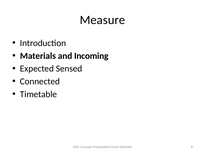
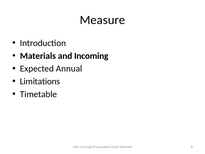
Sensed: Sensed -> Annual
Connected: Connected -> Limitations
